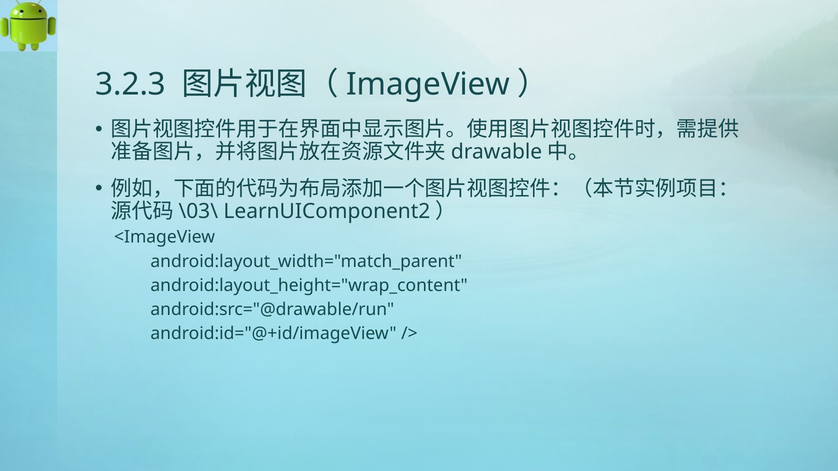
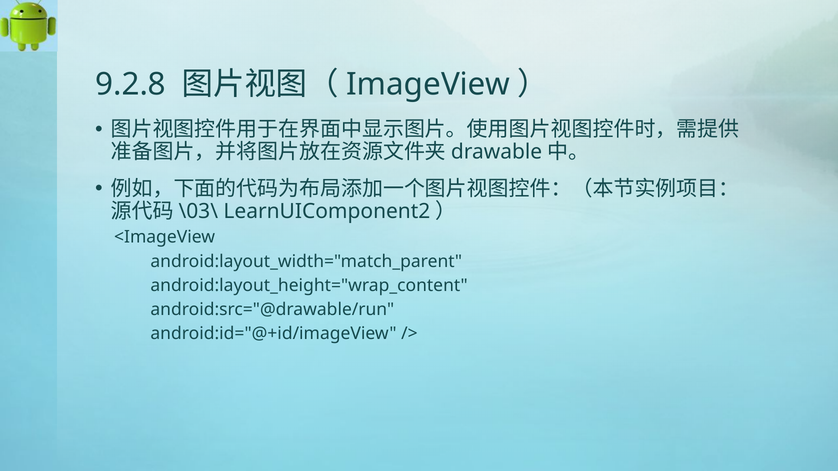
3.2.3: 3.2.3 -> 9.2.8
